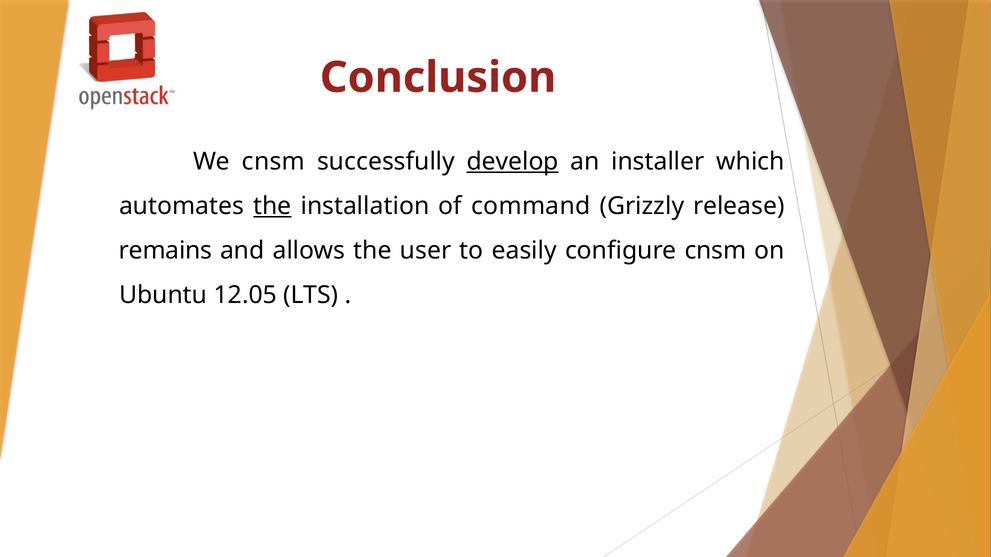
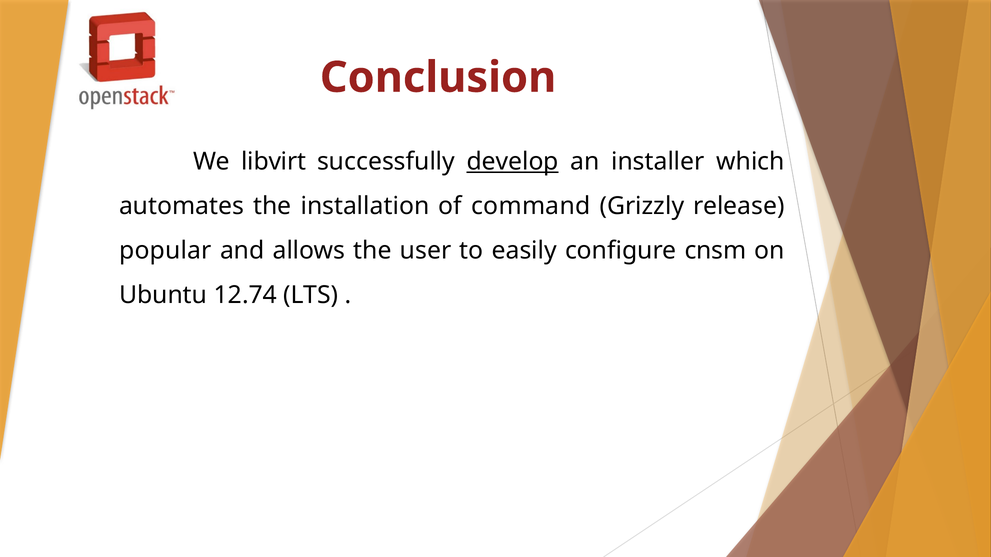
We cnsm: cnsm -> libvirt
the at (272, 206) underline: present -> none
remains: remains -> popular
12.05: 12.05 -> 12.74
